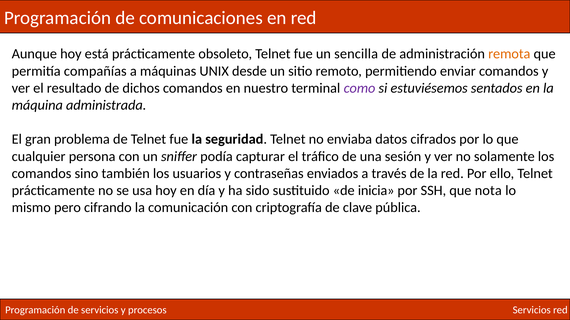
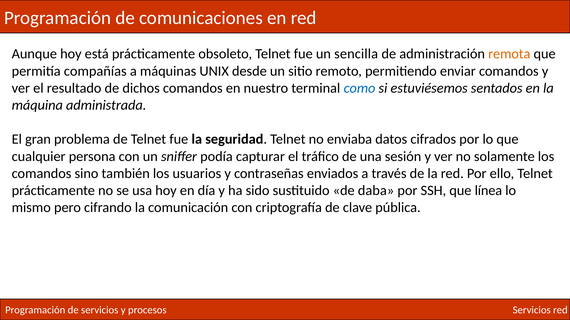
como colour: purple -> blue
inicia: inicia -> daba
nota: nota -> línea
